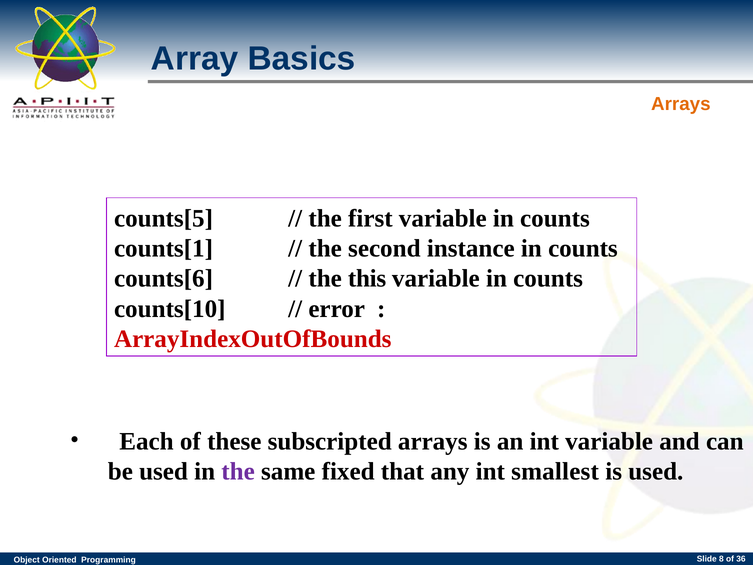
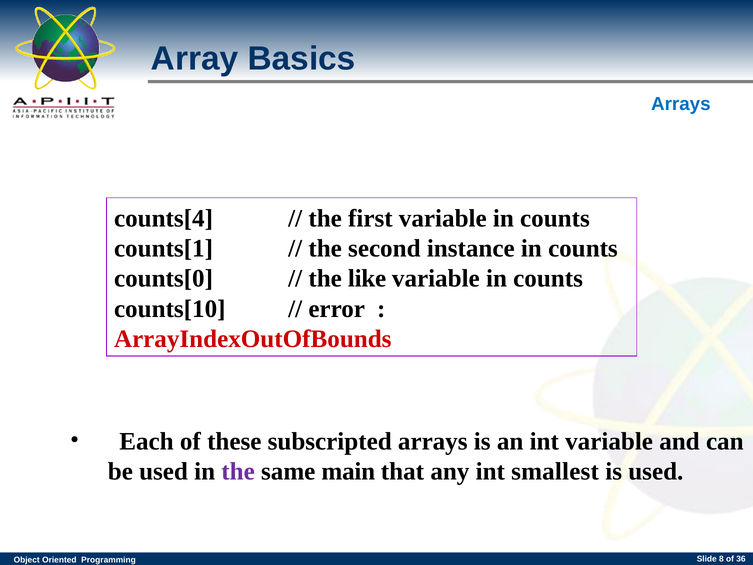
Arrays at (681, 104) colour: orange -> blue
counts[5: counts[5 -> counts[4
counts[6: counts[6 -> counts[0
this: this -> like
fixed: fixed -> main
